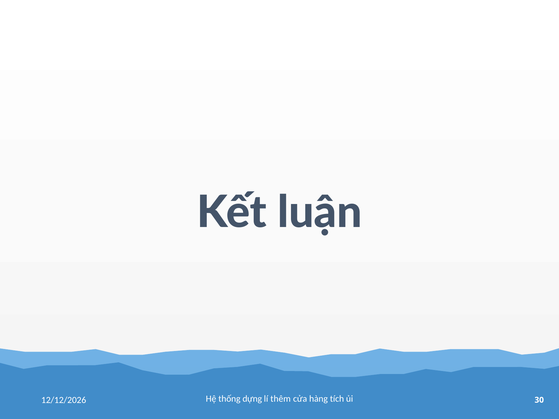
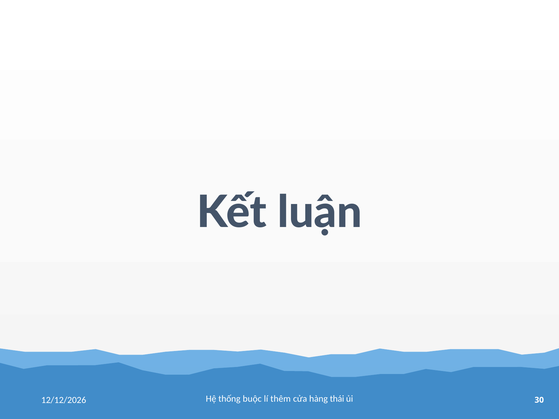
dựng: dựng -> buộc
tích: tích -> thái
